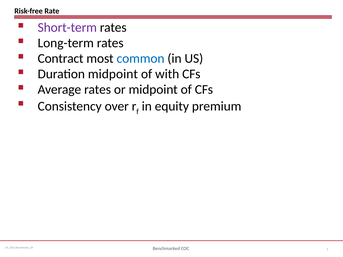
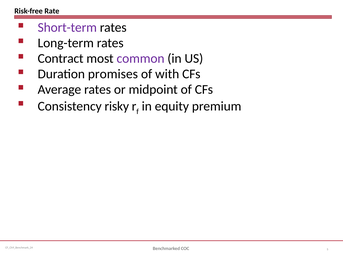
common colour: blue -> purple
Duration midpoint: midpoint -> promises
over: over -> risky
